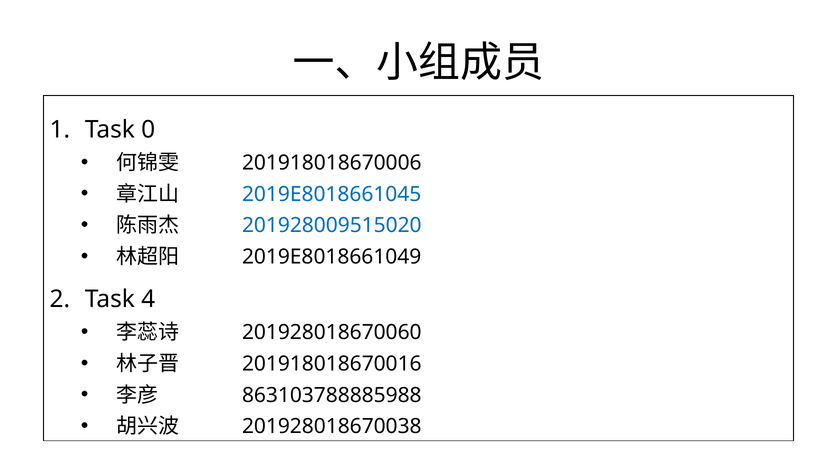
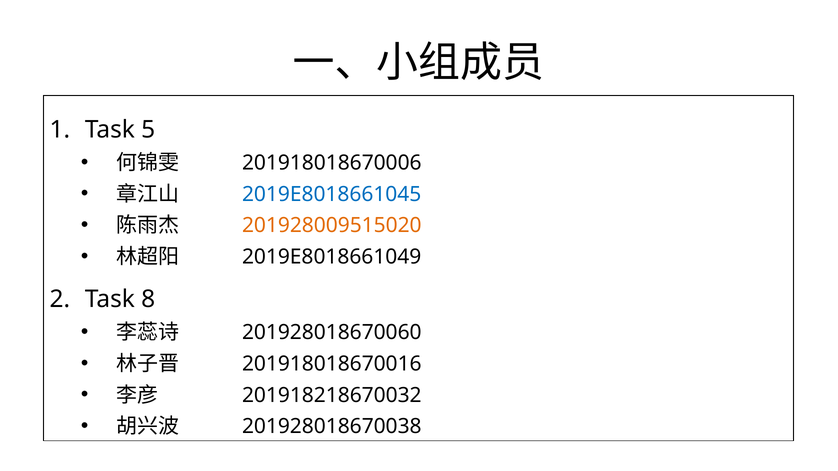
0: 0 -> 5
201928009515020 colour: blue -> orange
4: 4 -> 8
863103788885988: 863103788885988 -> 201918218670032
